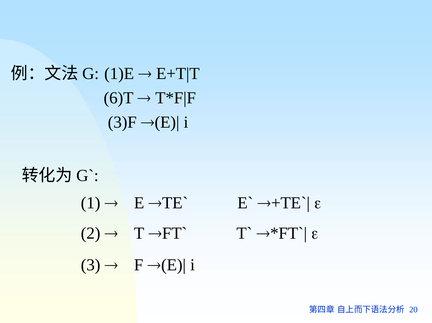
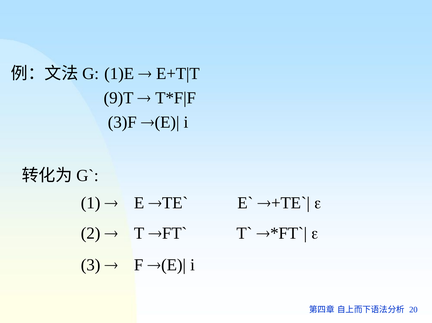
6)T: 6)T -> 9)T
